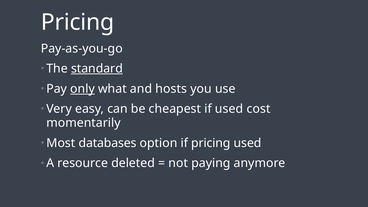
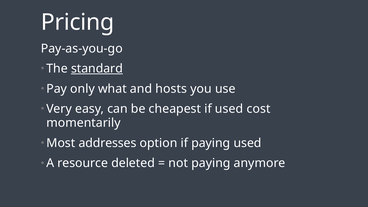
only underline: present -> none
databases: databases -> addresses
if pricing: pricing -> paying
